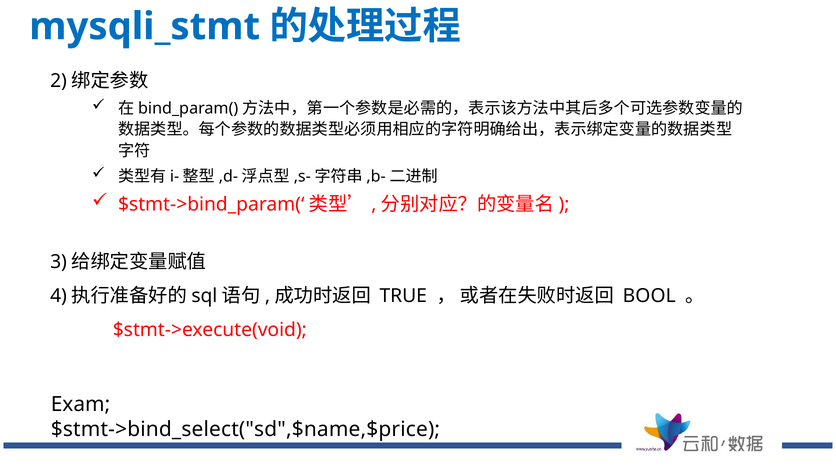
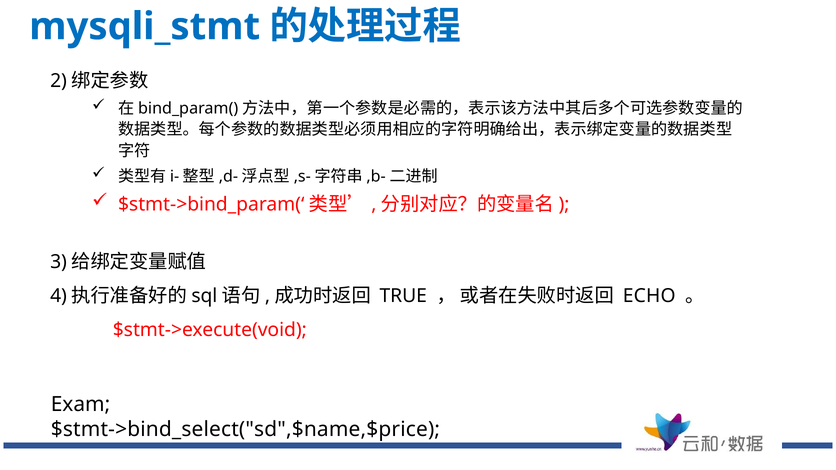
BOOL: BOOL -> ECHO
